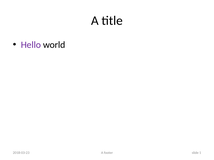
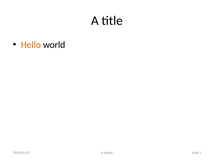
Hello colour: purple -> orange
